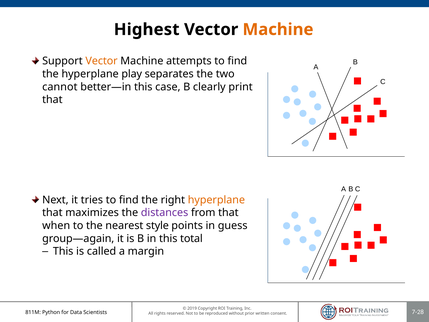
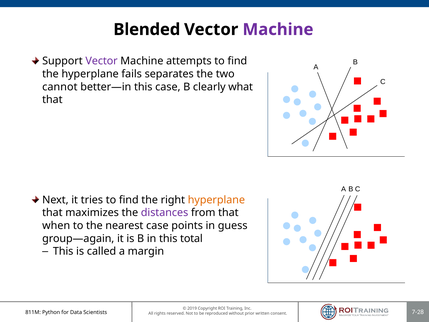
Highest: Highest -> Blended
Machine at (278, 29) colour: orange -> purple
Vector at (102, 61) colour: orange -> purple
play: play -> fails
print: print -> what
nearest style: style -> case
